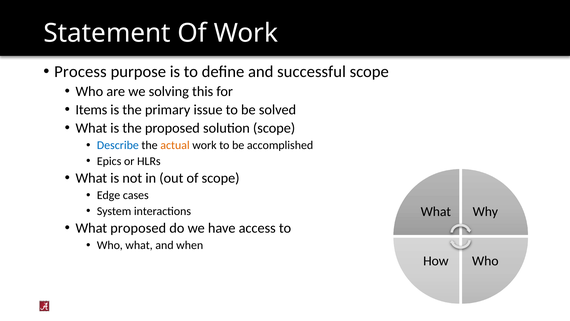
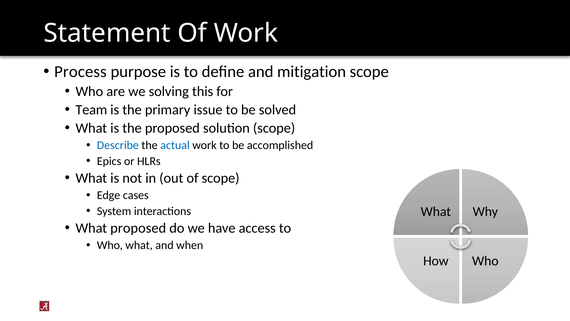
successful: successful -> mitigation
Items: Items -> Team
actual colour: orange -> blue
